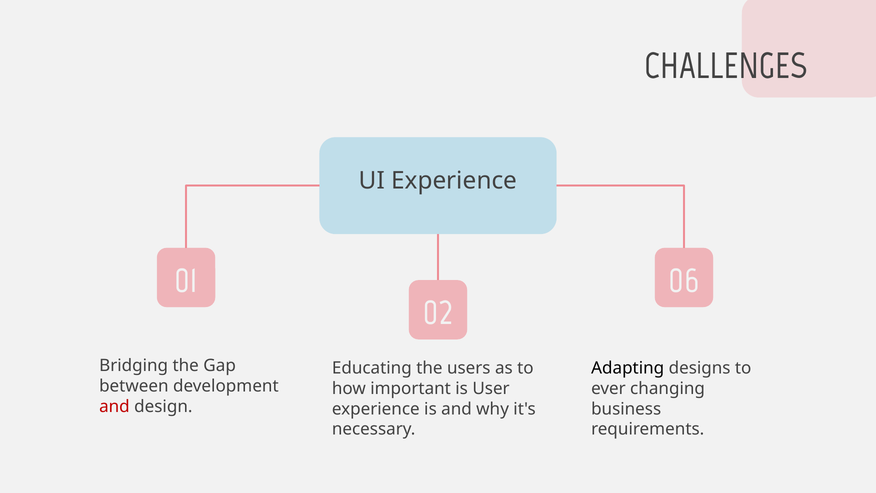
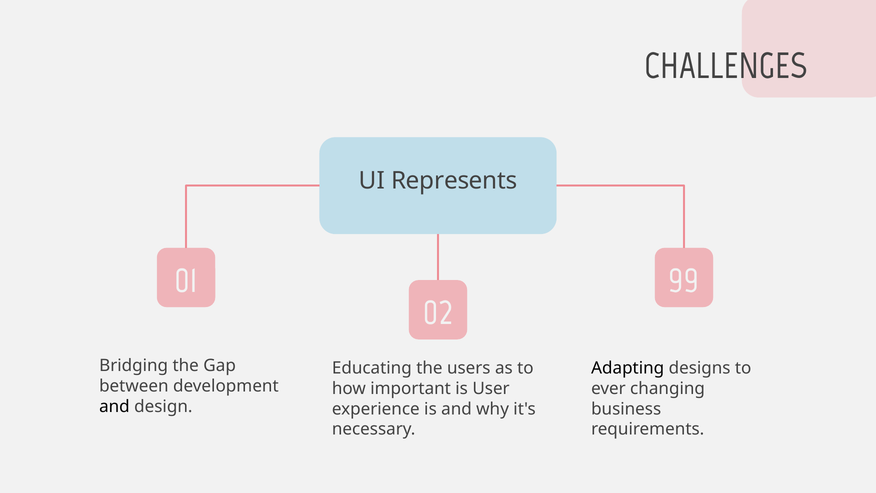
UI Experience: Experience -> Represents
06: 06 -> 99
and at (114, 407) colour: red -> black
